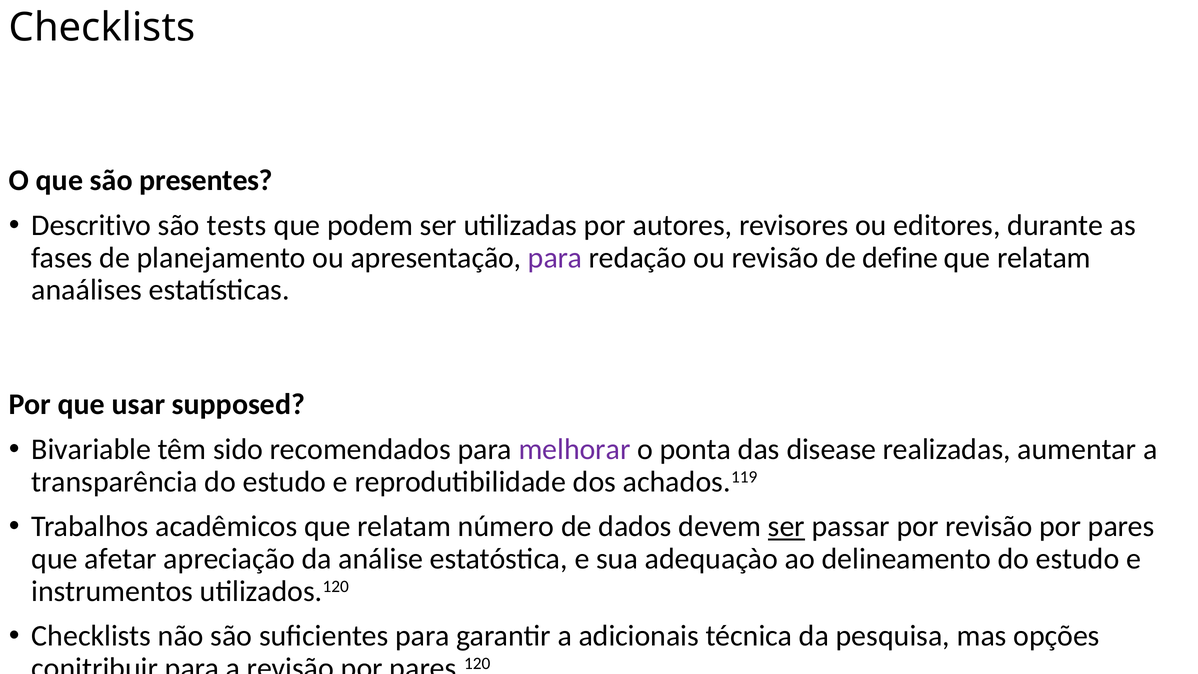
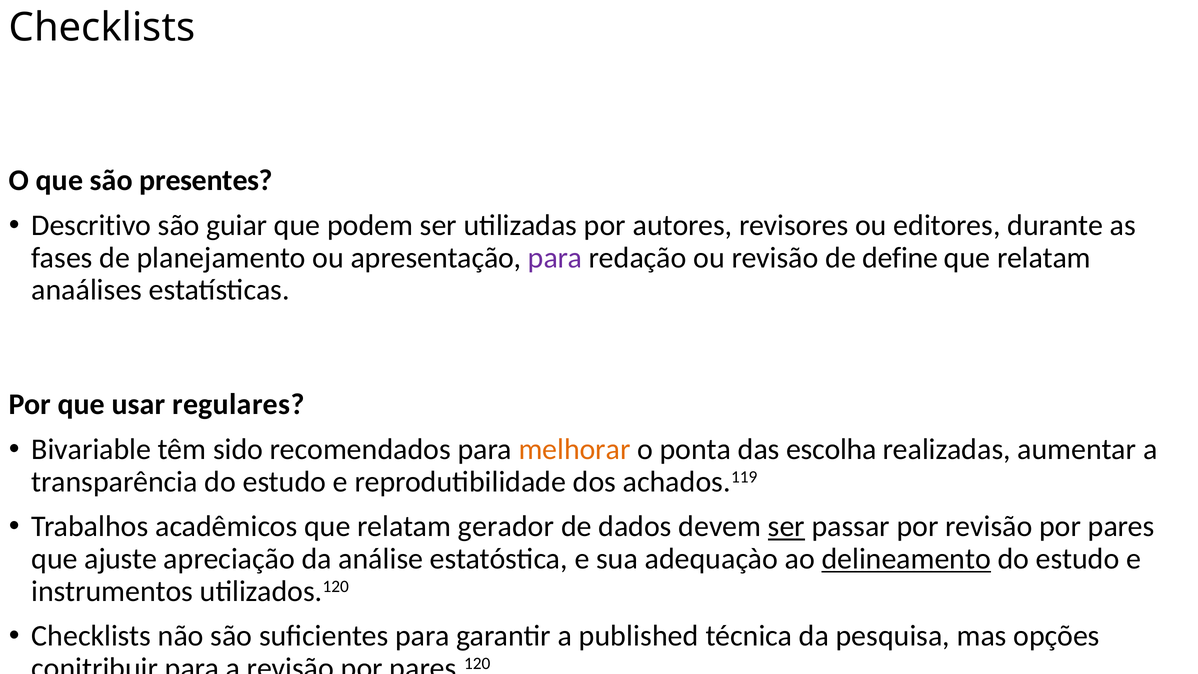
tests: tests -> guiar
supposed: supposed -> regulares
melhorar colour: purple -> orange
disease: disease -> escolha
número: número -> gerador
afetar: afetar -> ajuste
delineamento underline: none -> present
adicionais: adicionais -> published
